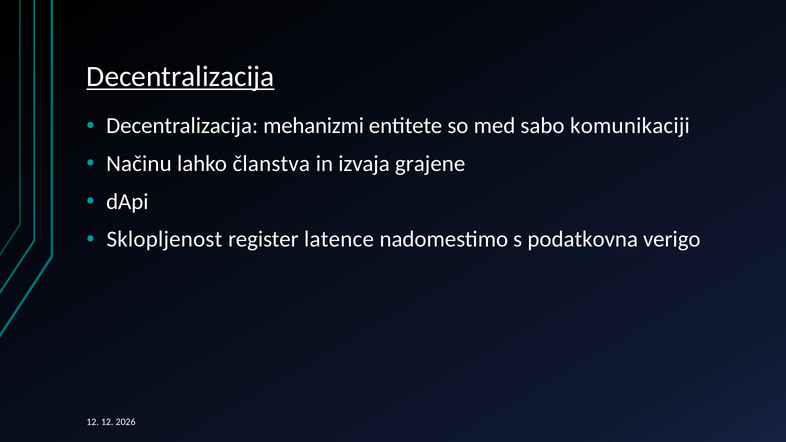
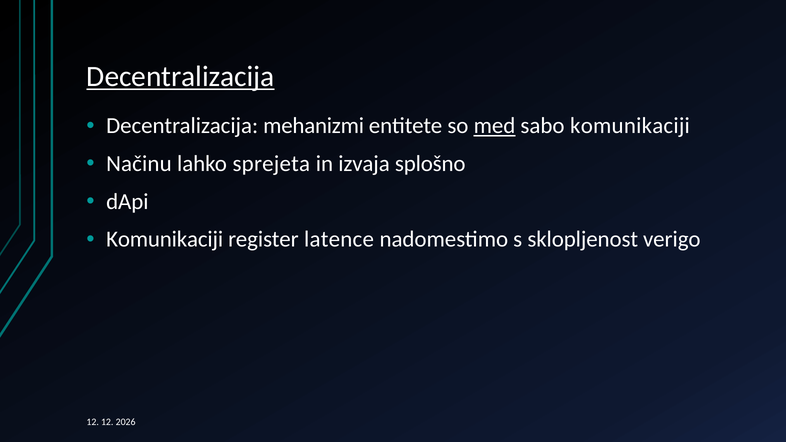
med underline: none -> present
članstva: članstva -> sprejeta
grajene: grajene -> splošno
Sklopljenost at (164, 240): Sklopljenost -> Komunikaciji
podatkovna: podatkovna -> sklopljenost
